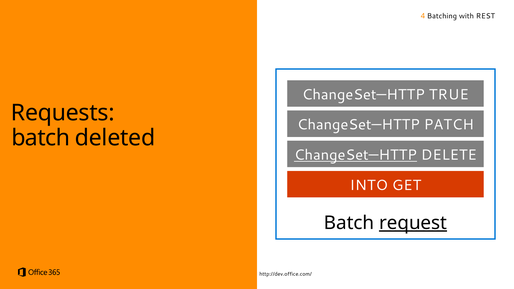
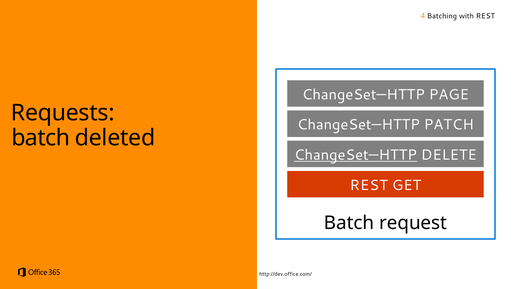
TRUE: TRUE -> PAGE
INTO at (369, 185): INTO -> REST
request underline: present -> none
